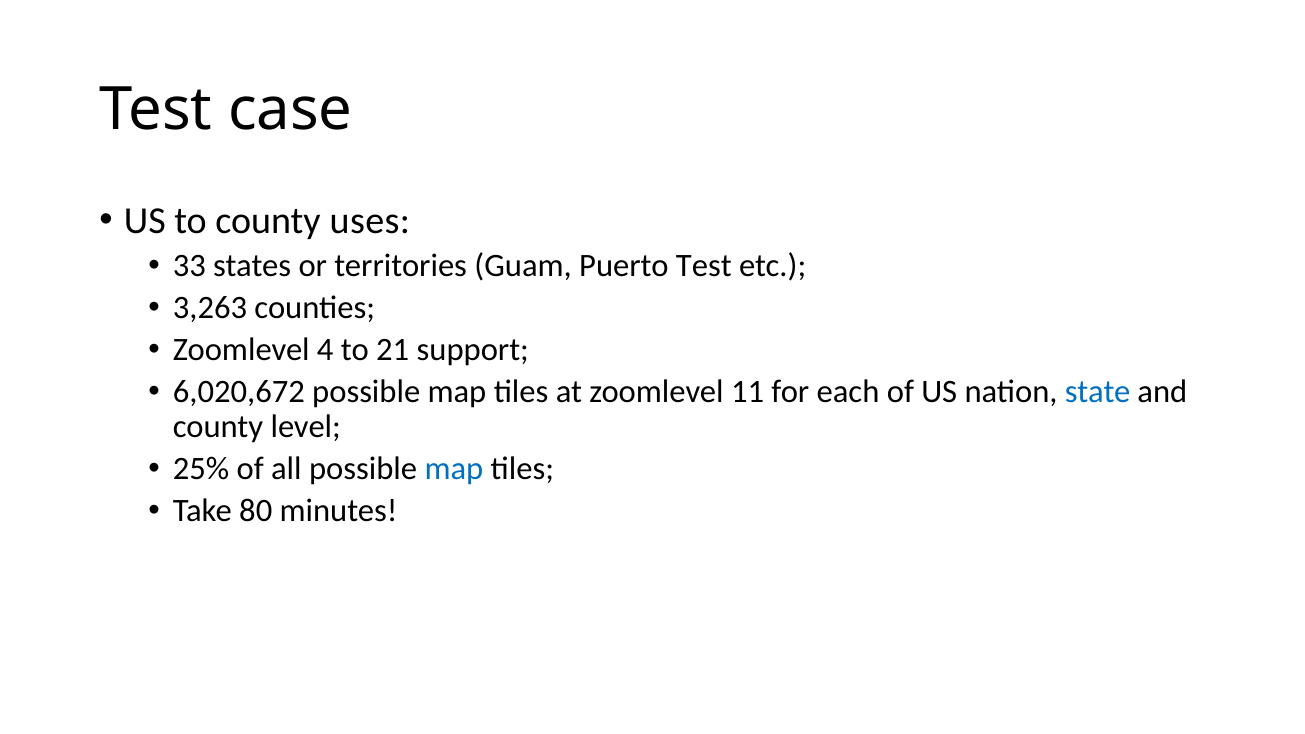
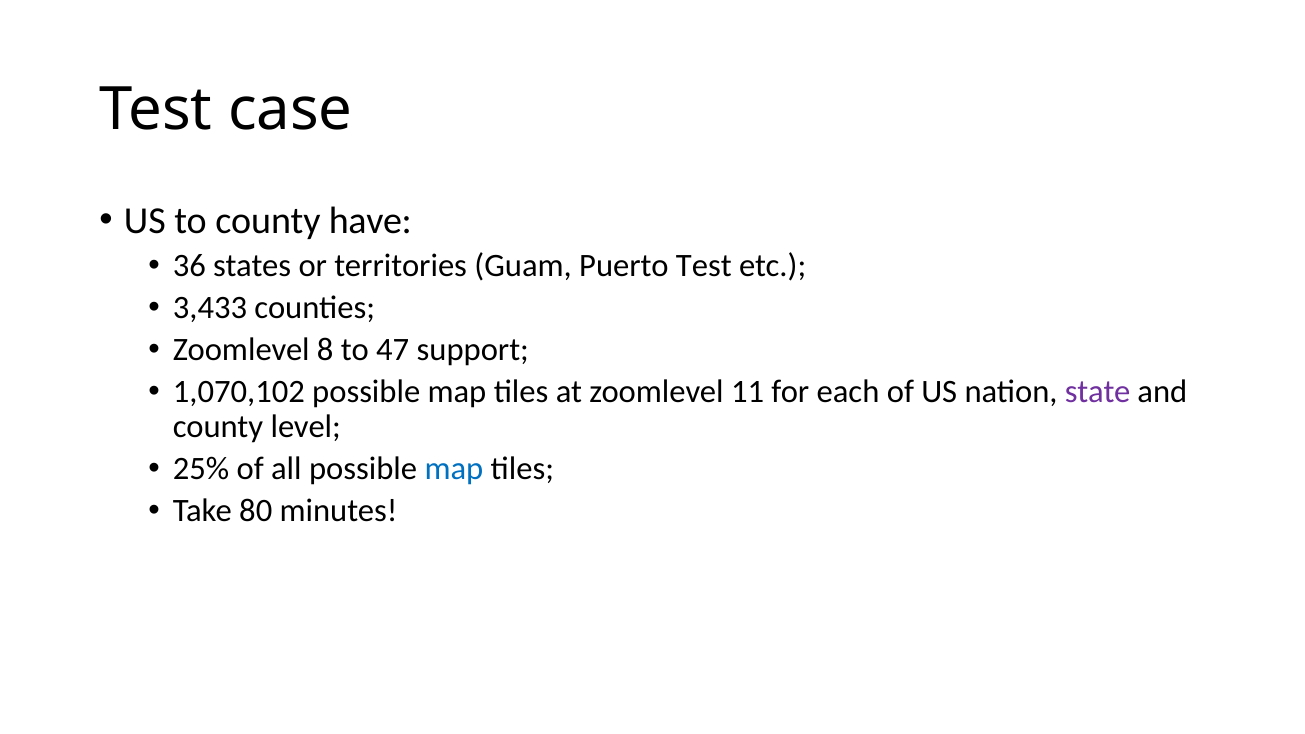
uses: uses -> have
33: 33 -> 36
3,263: 3,263 -> 3,433
4: 4 -> 8
21: 21 -> 47
6,020,672: 6,020,672 -> 1,070,102
state colour: blue -> purple
